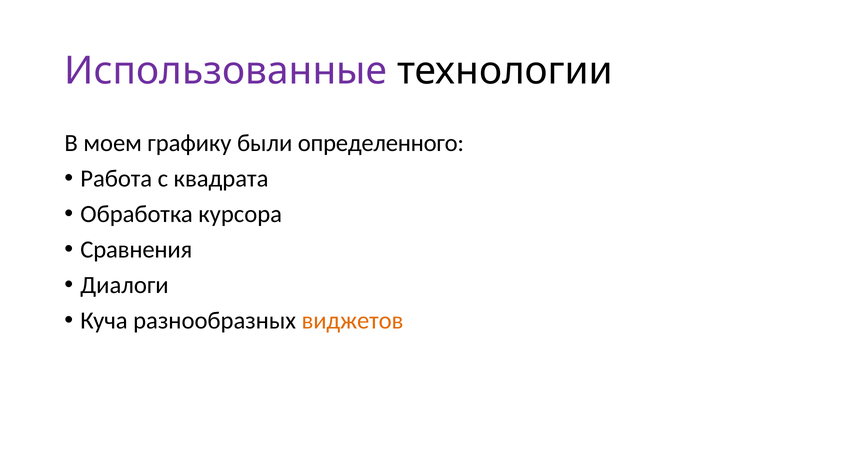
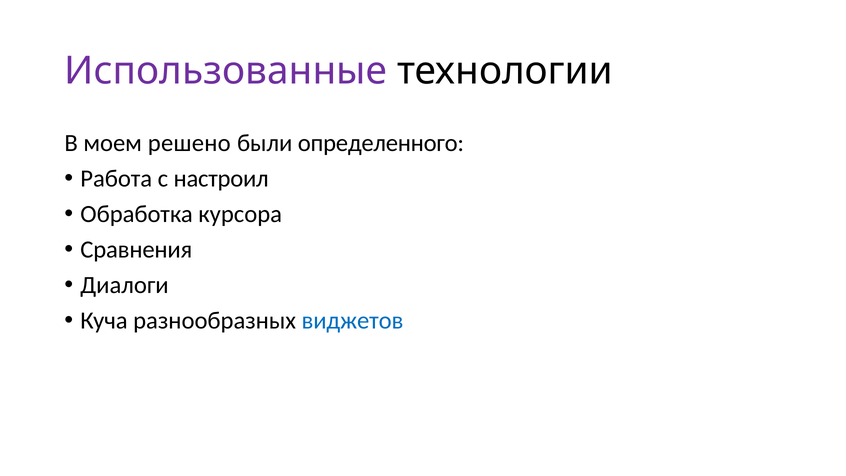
графику: графику -> решено
квадрата: квадрата -> настроил
виджетов colour: orange -> blue
